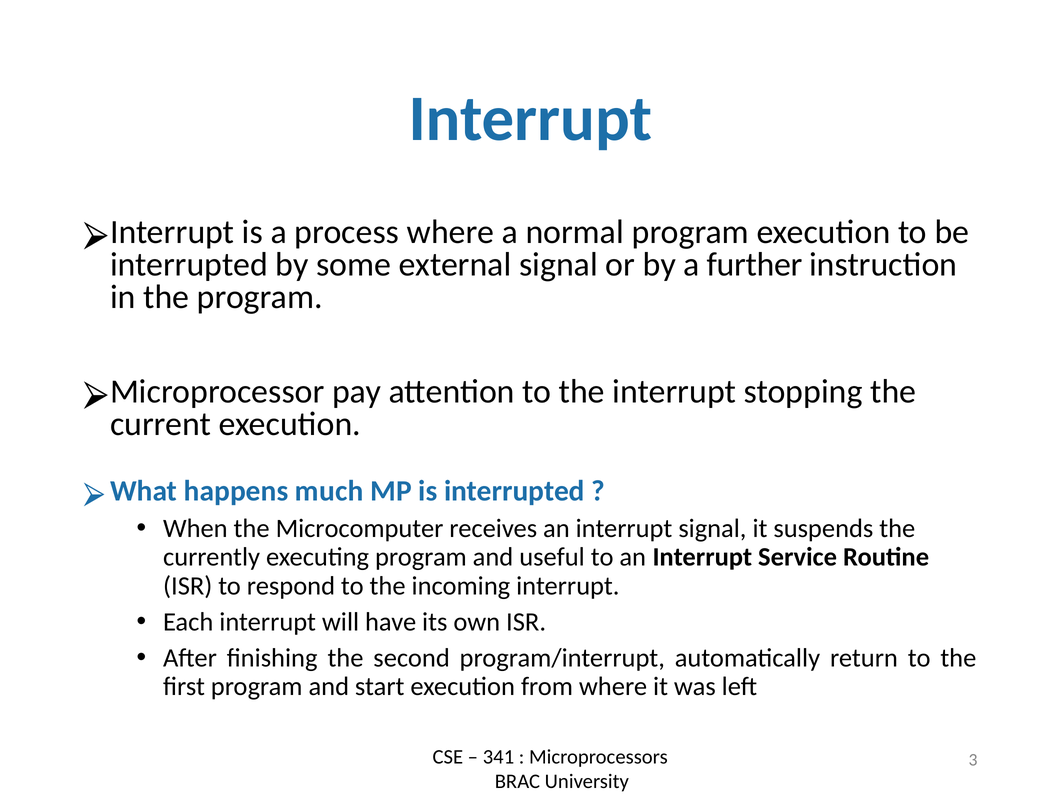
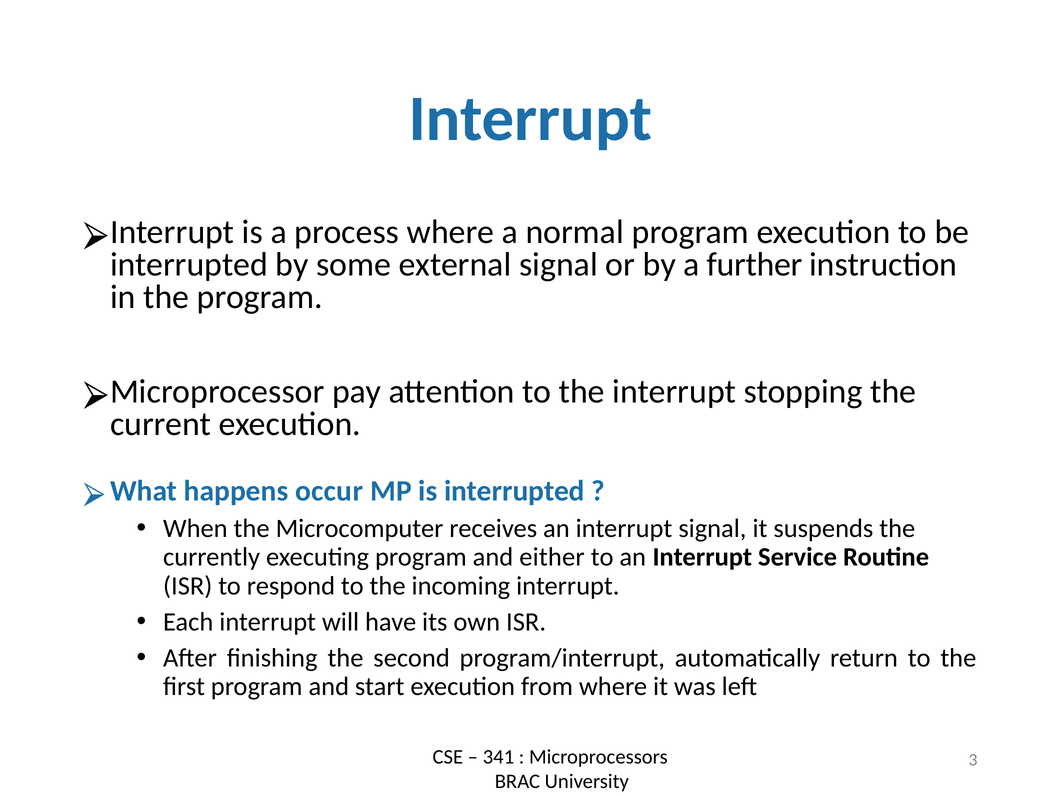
much: much -> occur
useful: useful -> either
